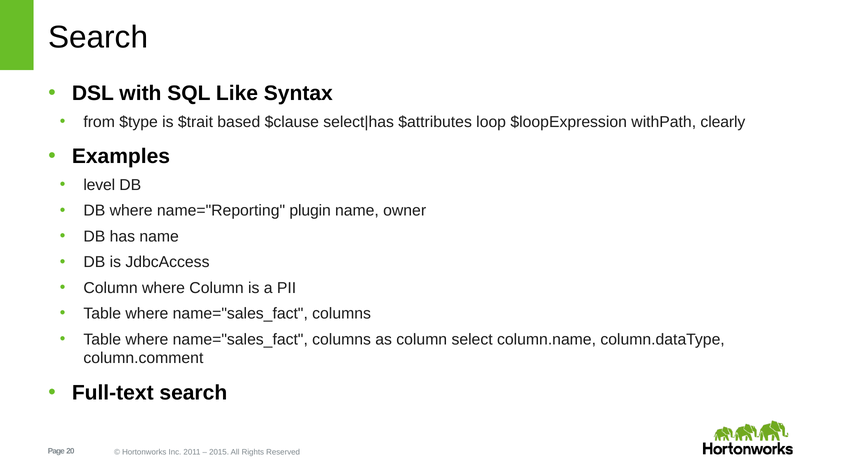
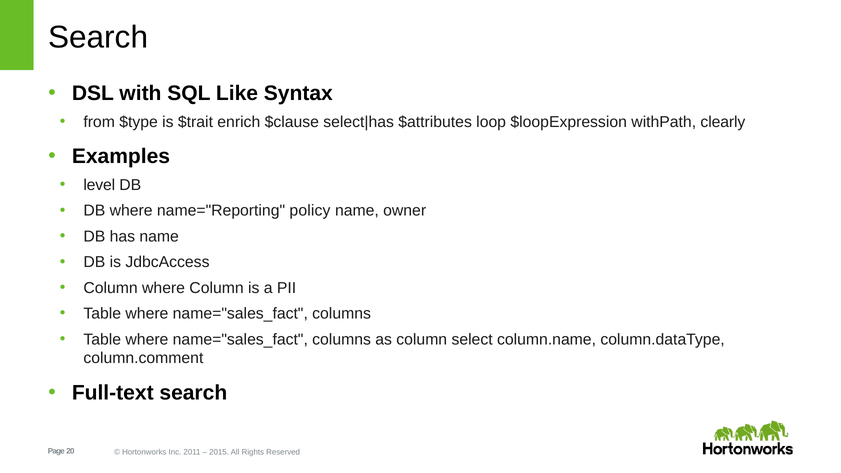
based: based -> enrich
plugin: plugin -> policy
